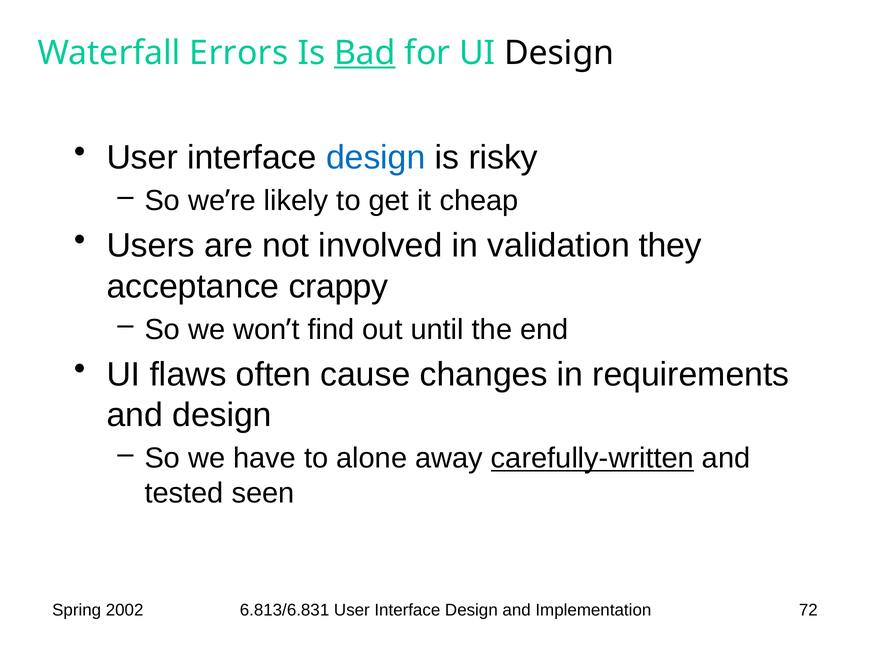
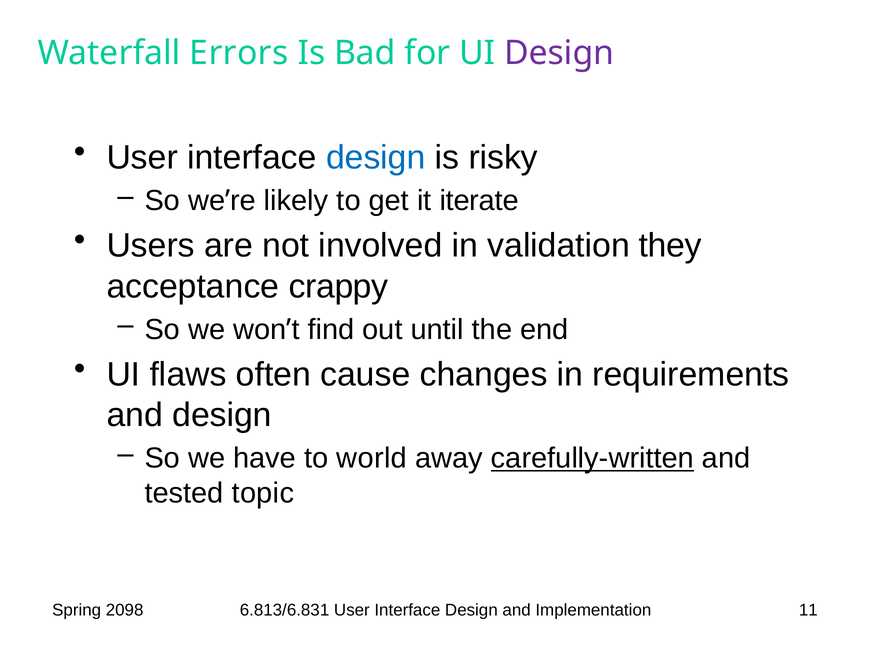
Bad underline: present -> none
Design at (559, 53) colour: black -> purple
cheap: cheap -> iterate
alone: alone -> world
seen: seen -> topic
2002: 2002 -> 2098
72: 72 -> 11
